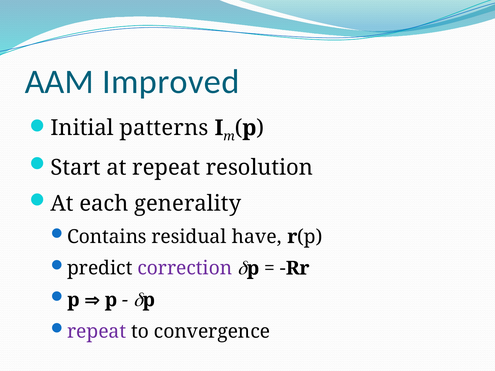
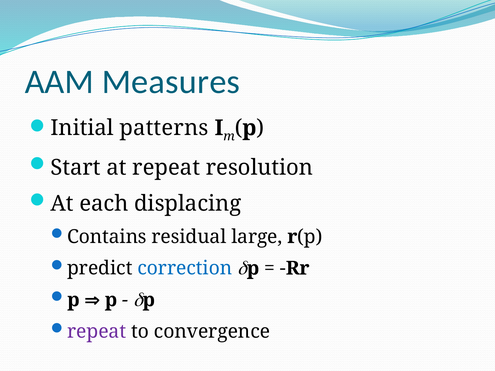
Improved: Improved -> Measures
generality: generality -> displacing
have: have -> large
correction colour: purple -> blue
